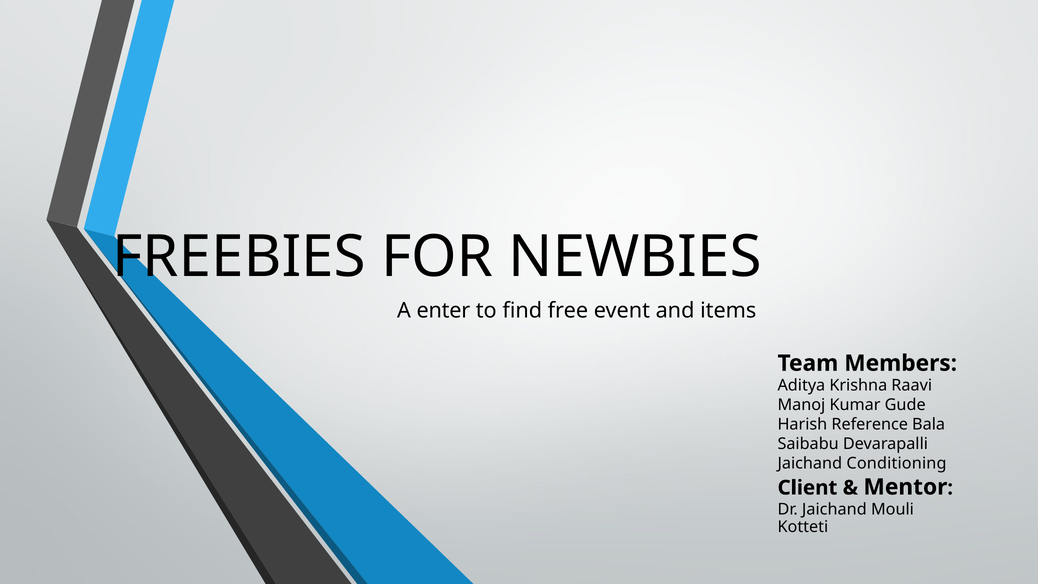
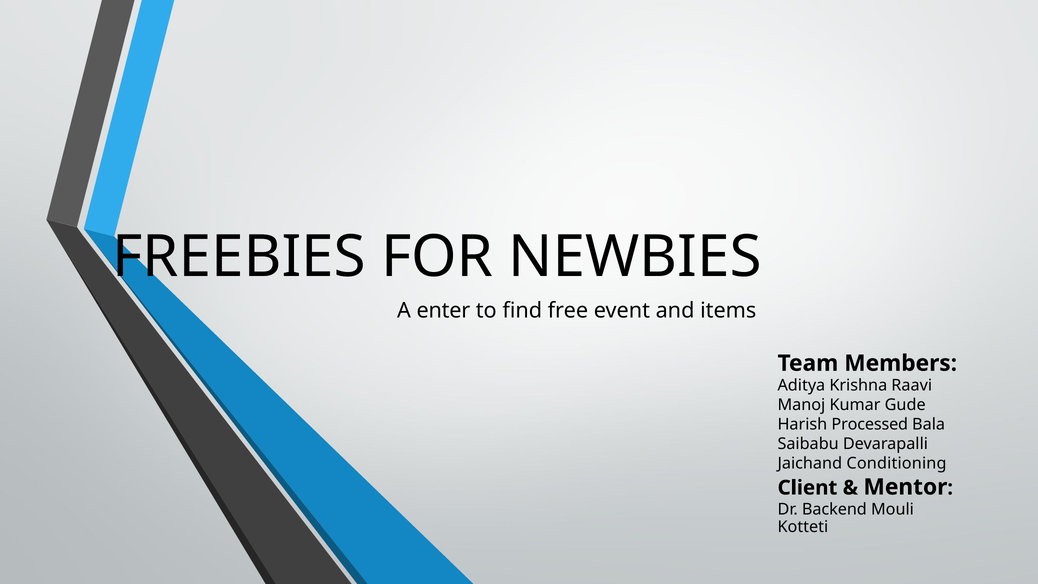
Reference: Reference -> Processed
Dr Jaichand: Jaichand -> Backend
